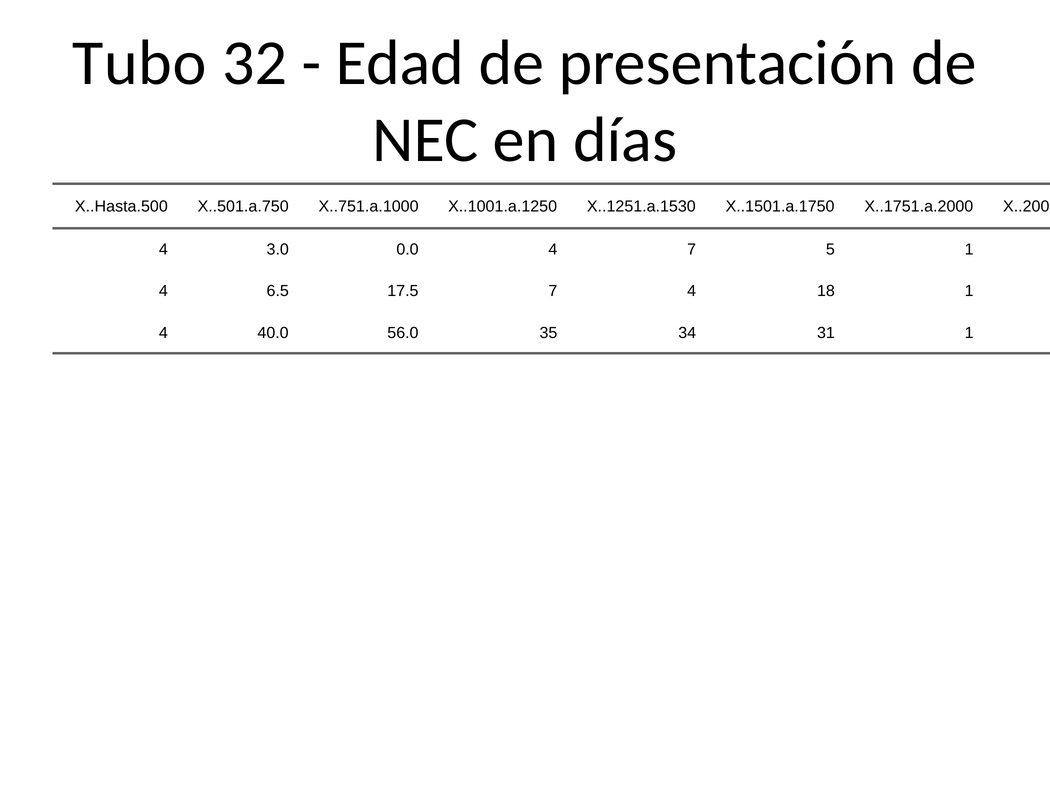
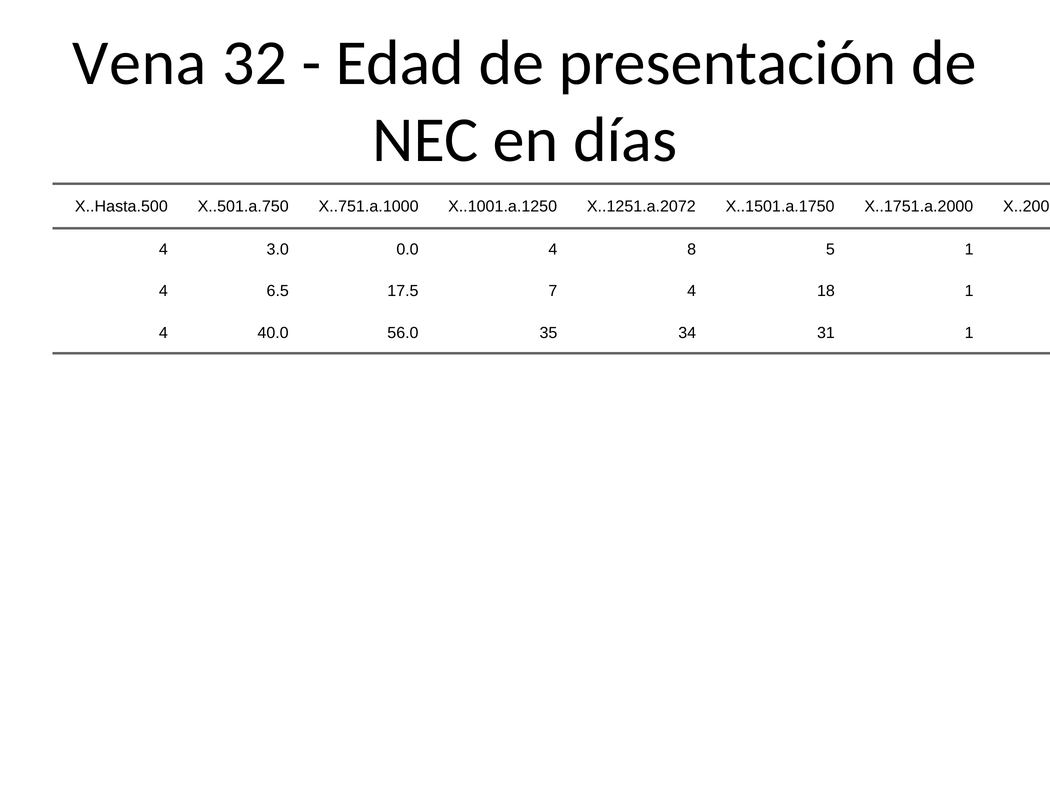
Tubo: Tubo -> Vena
X..1251.a.1530: X..1251.a.1530 -> X..1251.a.2072
4 7: 7 -> 8
